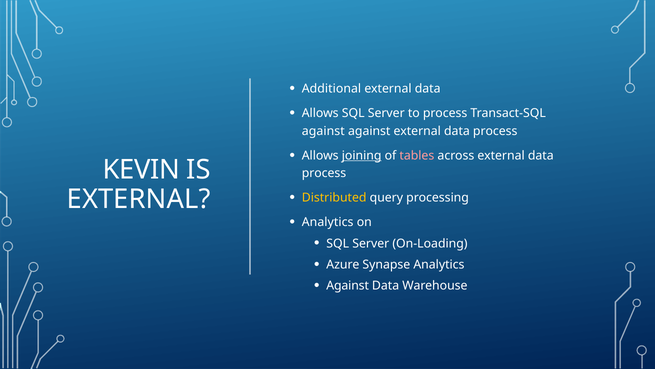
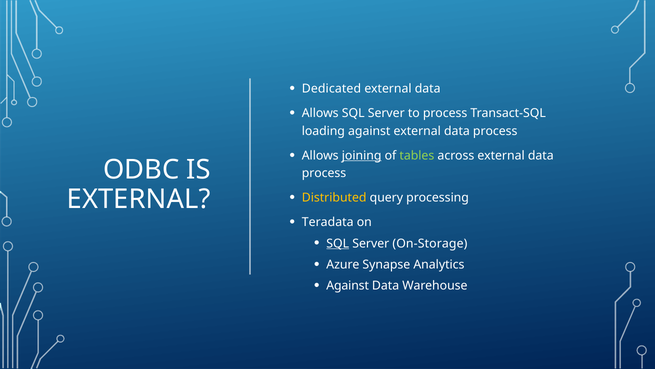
Additional: Additional -> Dedicated
against at (323, 131): against -> loading
tables colour: pink -> light green
KEVIN: KEVIN -> ODBC
Analytics at (328, 222): Analytics -> Teradata
SQL at (338, 243) underline: none -> present
On-Loading: On-Loading -> On-Storage
